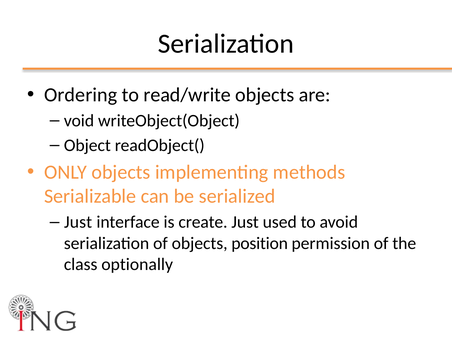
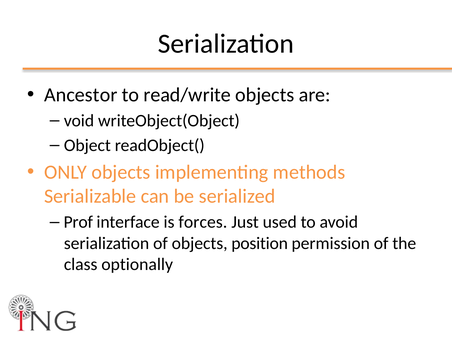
Ordering: Ordering -> Ancestor
Just at (78, 222): Just -> Prof
create: create -> forces
